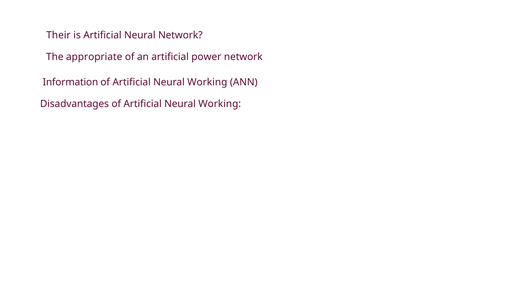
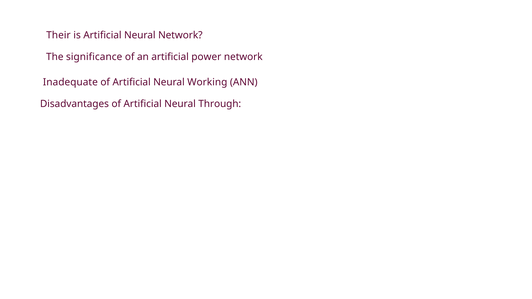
appropriate: appropriate -> significance
Information: Information -> Inadequate
Working at (220, 104): Working -> Through
